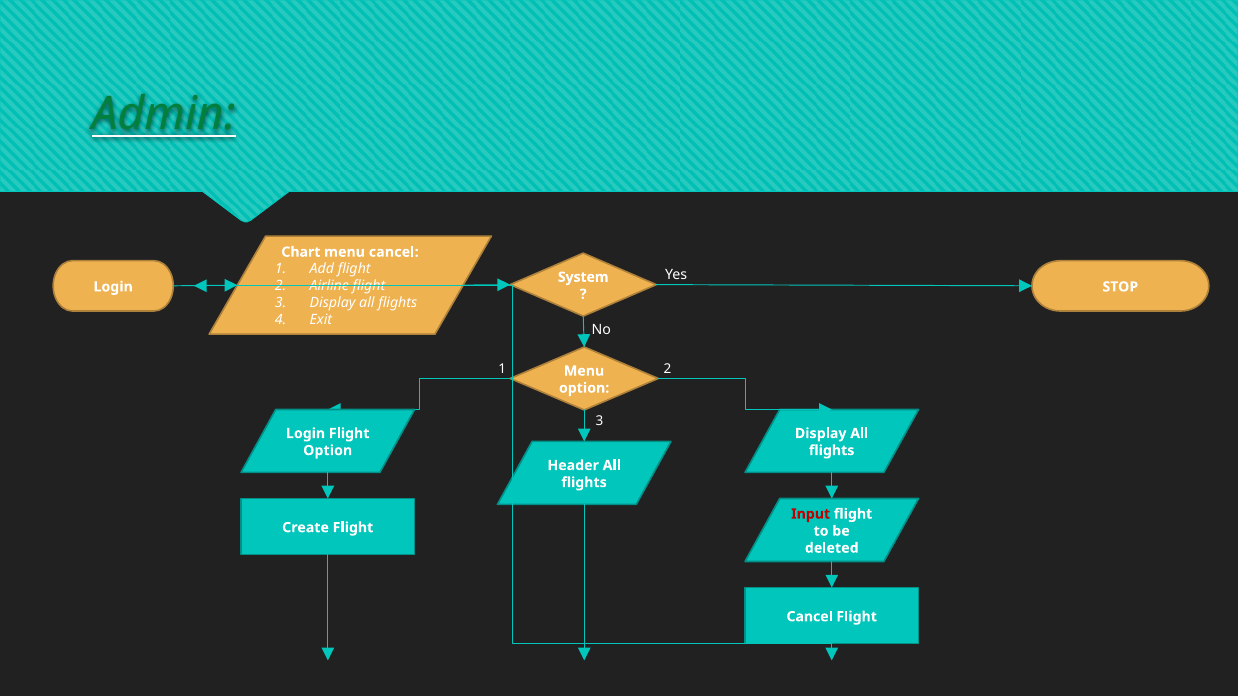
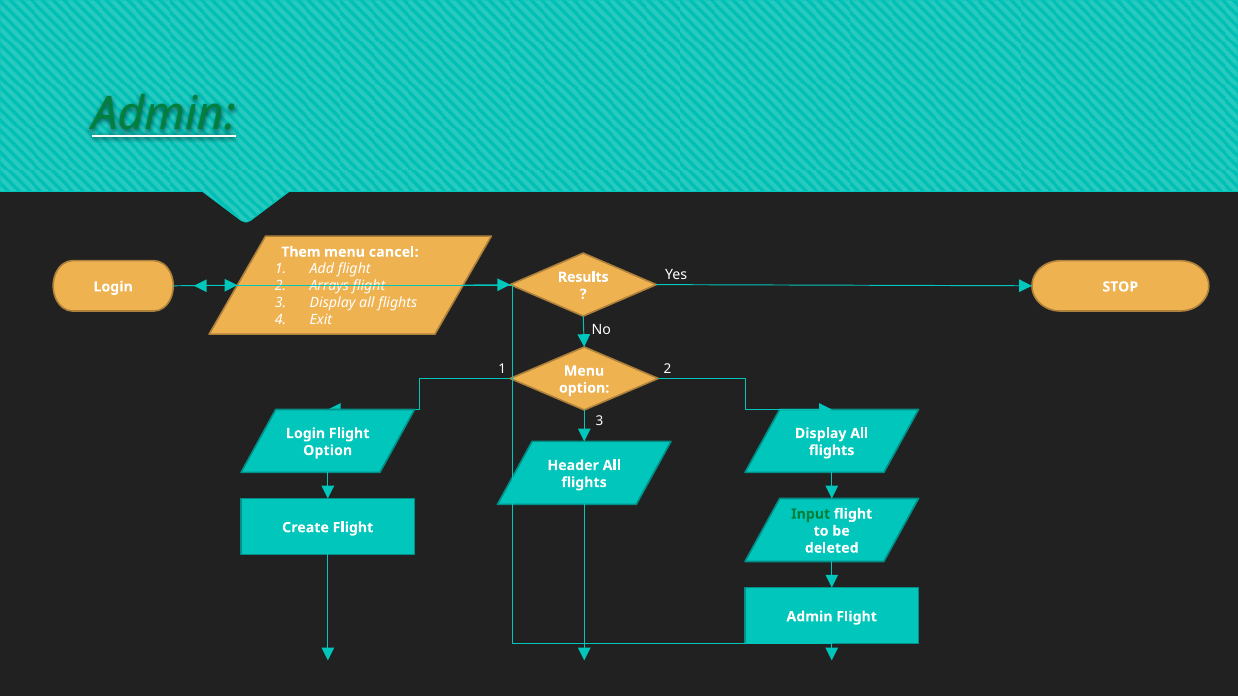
Chart: Chart -> Them
System: System -> Results
Airline: Airline -> Arrays
Input colour: red -> green
Cancel at (810, 617): Cancel -> Admin
